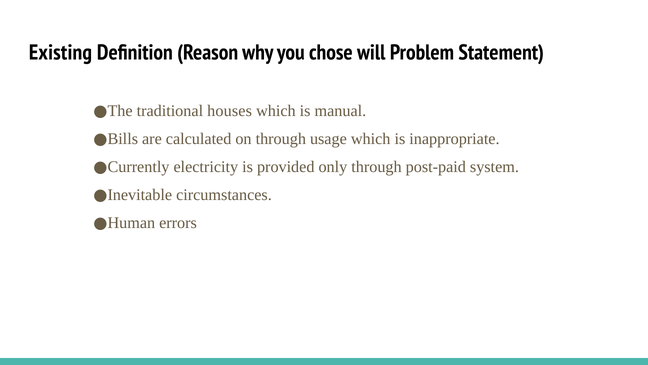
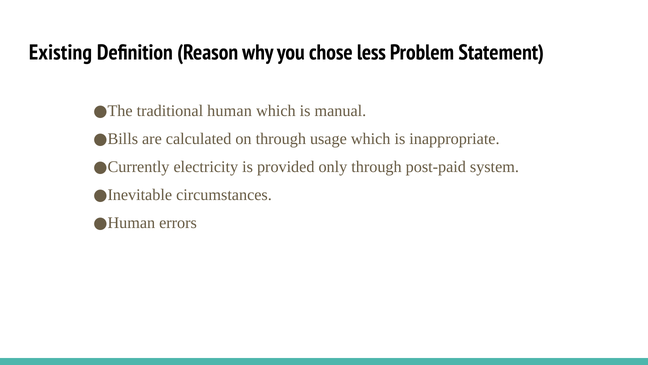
will: will -> less
houses: houses -> human
